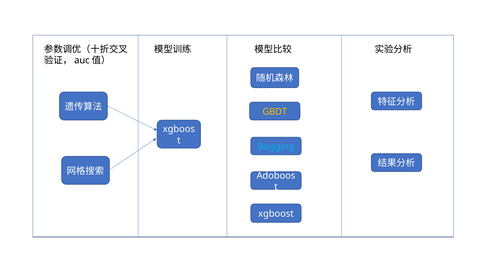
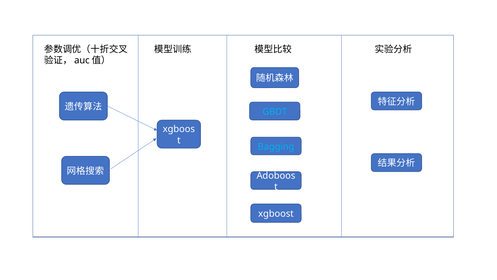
GBDT colour: yellow -> light blue
